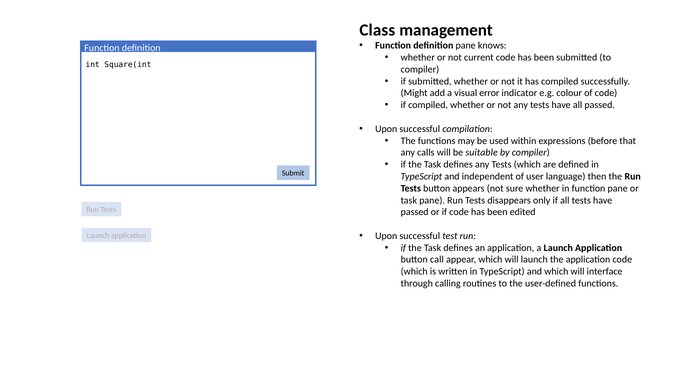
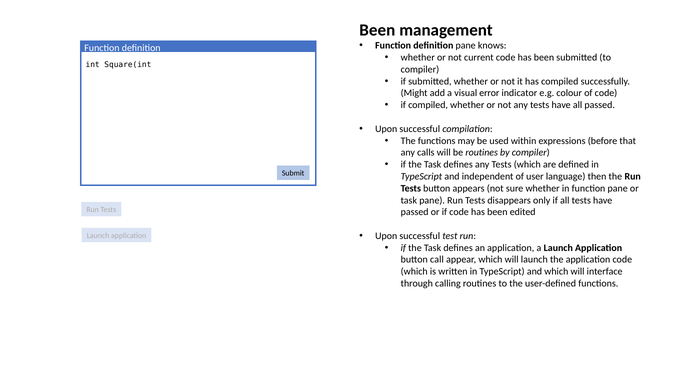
Class at (377, 30): Class -> Been
be suitable: suitable -> routines
